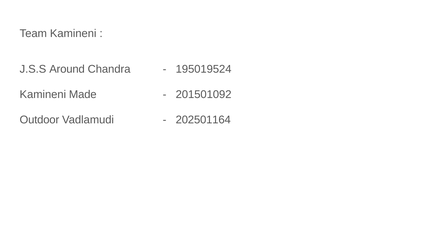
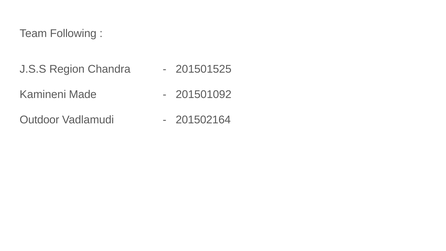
Team Kamineni: Kamineni -> Following
Around: Around -> Region
195019524: 195019524 -> 201501525
202501164: 202501164 -> 201502164
